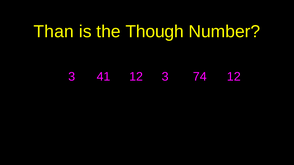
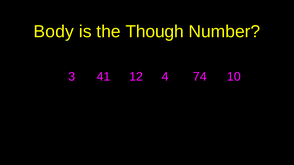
Than: Than -> Body
12 3: 3 -> 4
74 12: 12 -> 10
